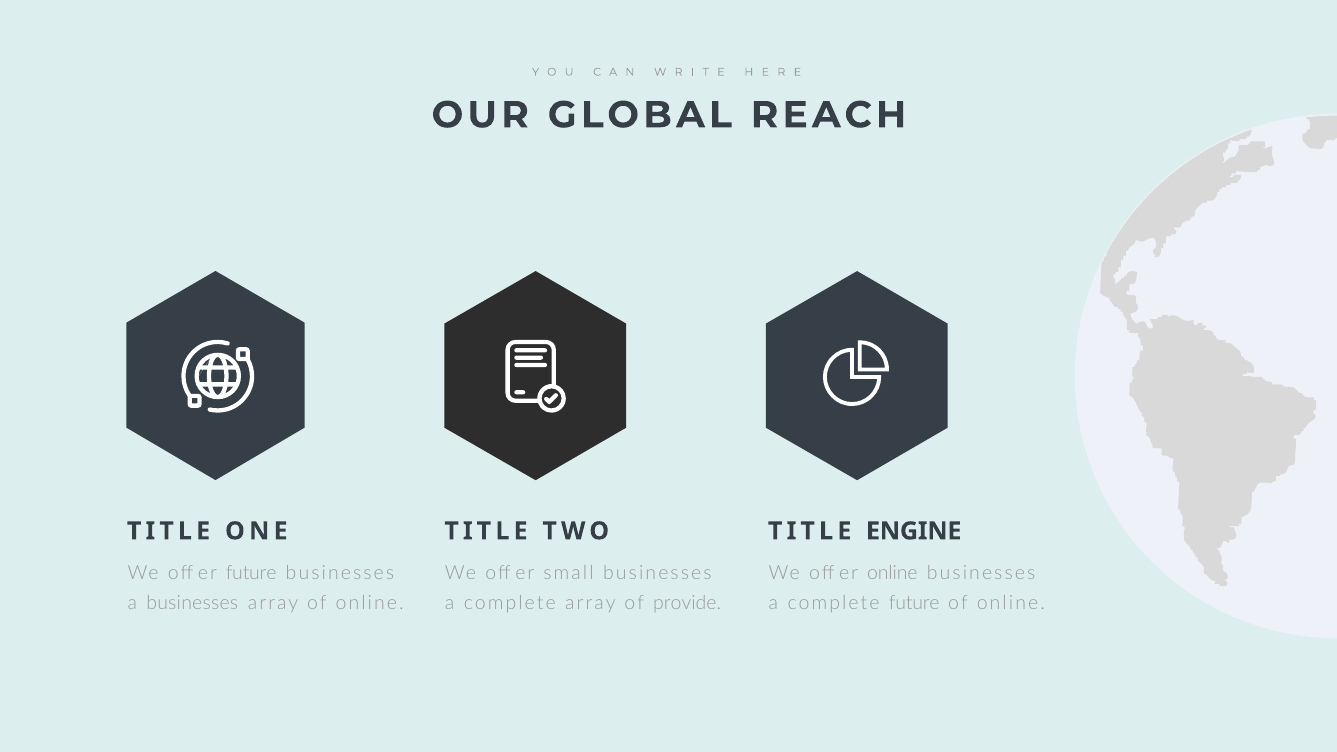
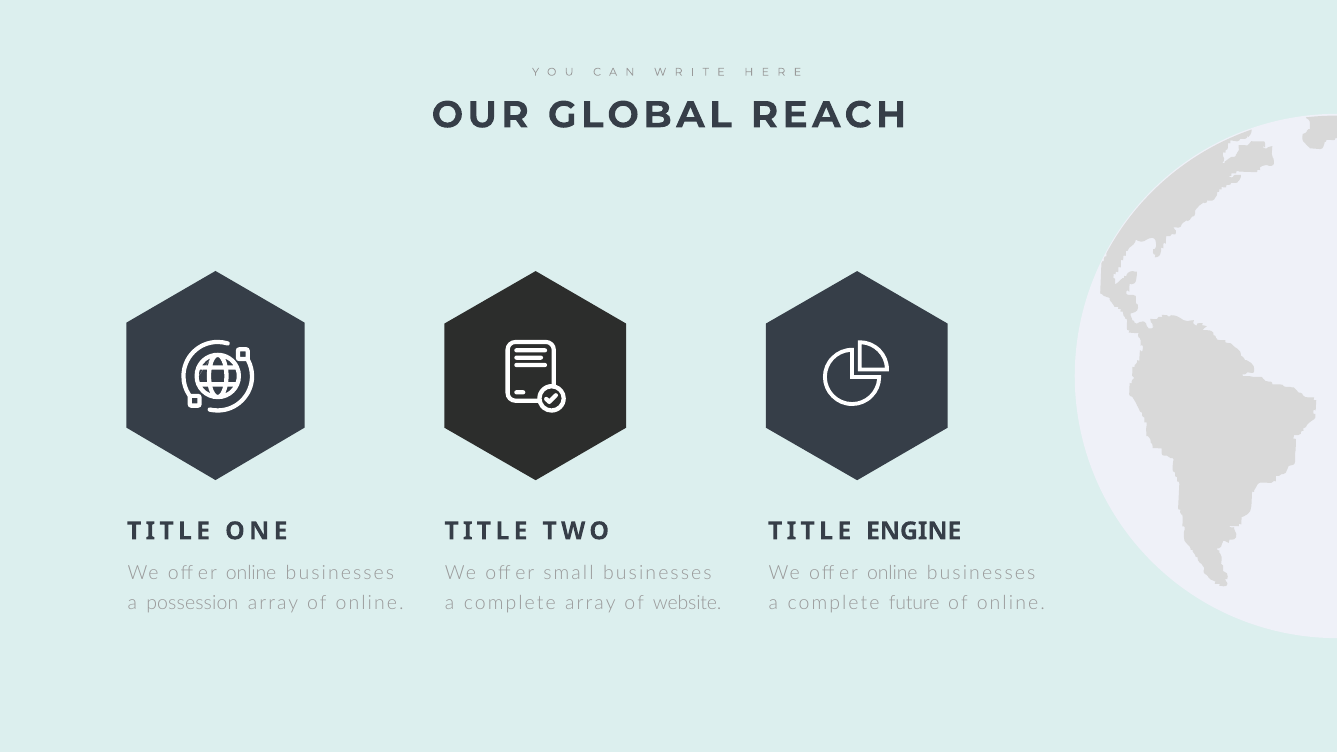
future at (251, 573): future -> online
a businesses: businesses -> possession
provide: provide -> website
